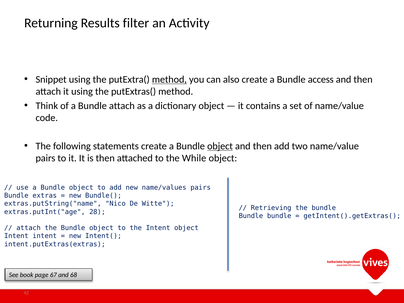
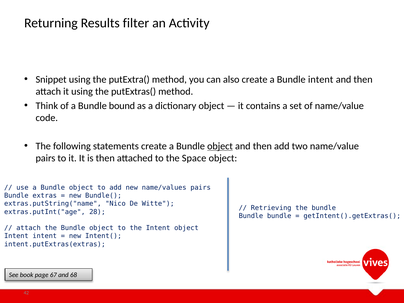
method at (169, 79) underline: present -> none
Bundle access: access -> intent
Bundle attach: attach -> bound
While: While -> Space
